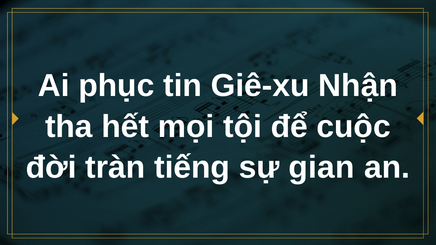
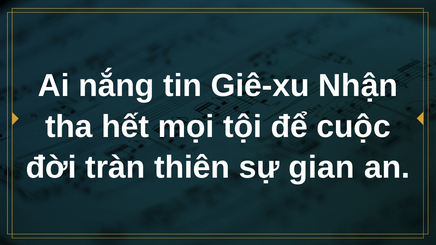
phục: phục -> nắng
tiếng: tiếng -> thiên
